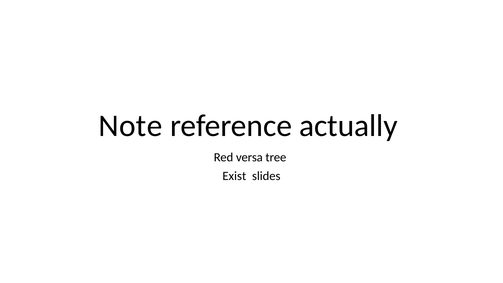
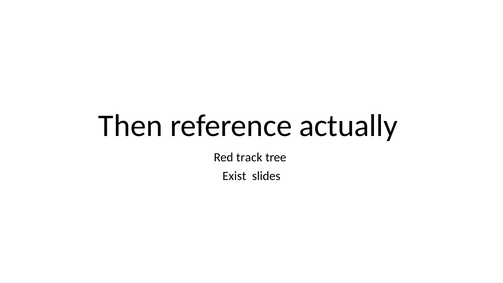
Note: Note -> Then
versa: versa -> track
